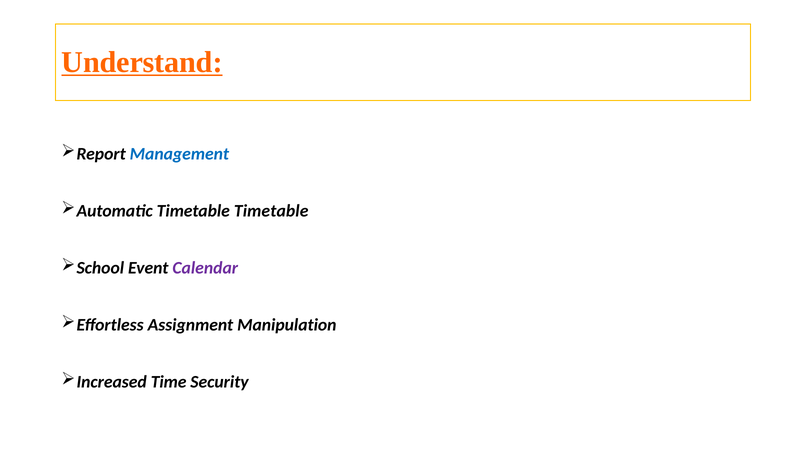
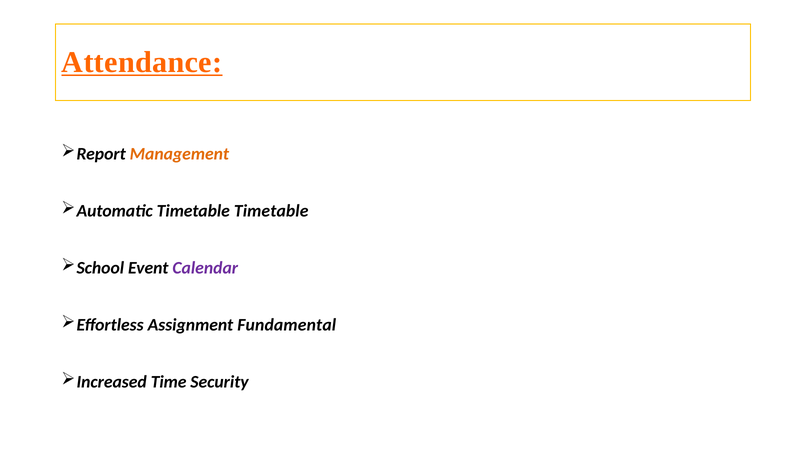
Understand: Understand -> Attendance
Management colour: blue -> orange
Manipulation: Manipulation -> Fundamental
